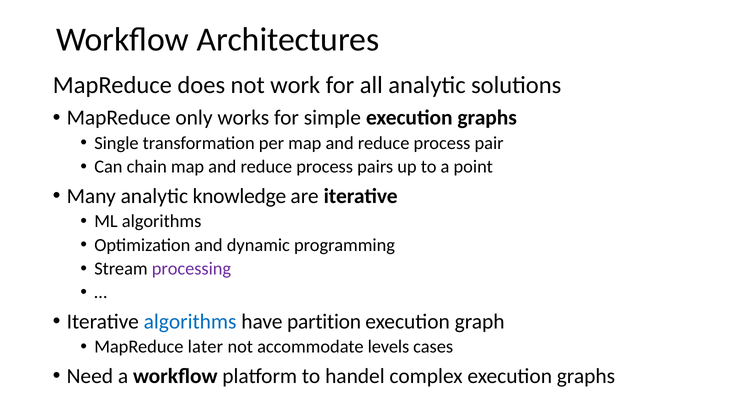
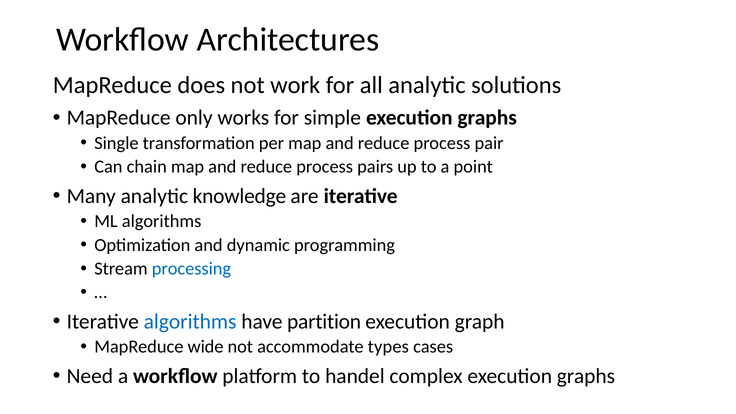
processing colour: purple -> blue
later: later -> wide
levels: levels -> types
